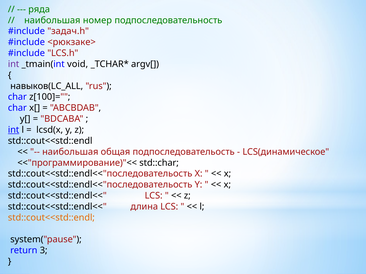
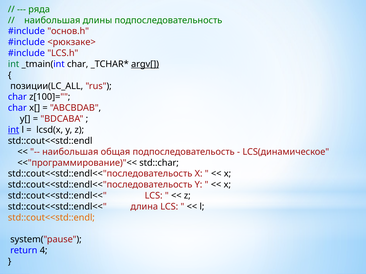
номер: номер -> длины
задач.h: задач.h -> основ.h
int at (14, 64) colour: purple -> green
_tmain(int void: void -> char
argv[ underline: none -> present
навыков(LC_ALL: навыков(LC_ALL -> позиции(LC_ALL
3: 3 -> 4
